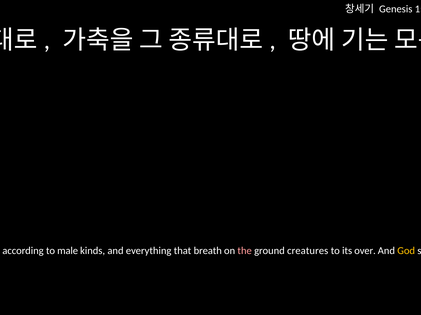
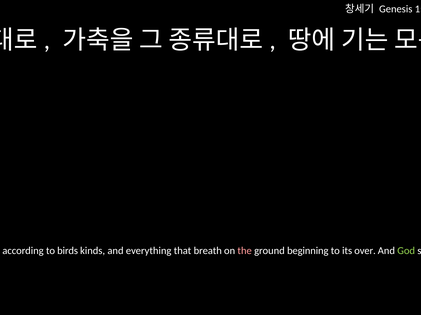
male: male -> birds
creatures: creatures -> beginning
God at (406, 251) colour: yellow -> light green
